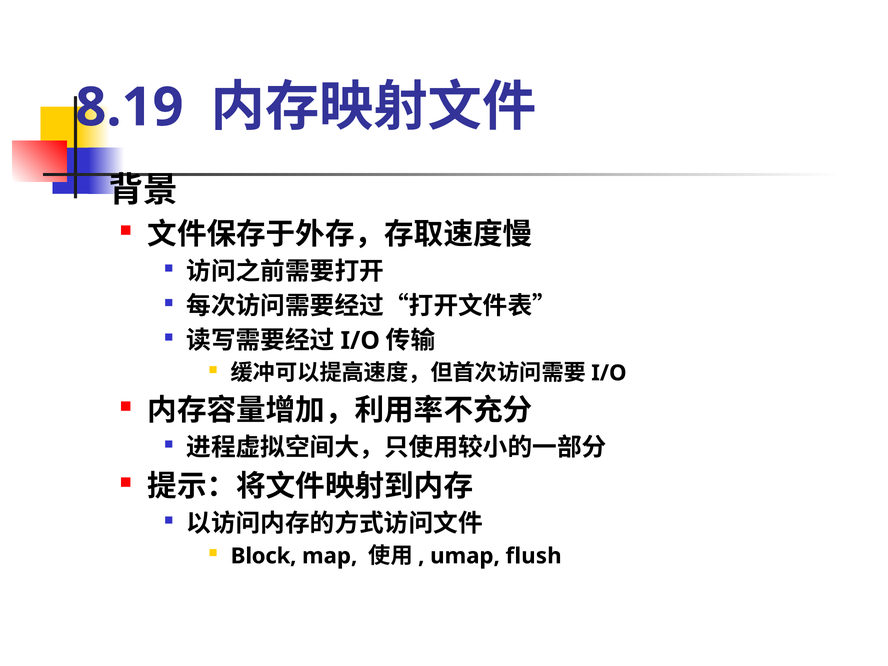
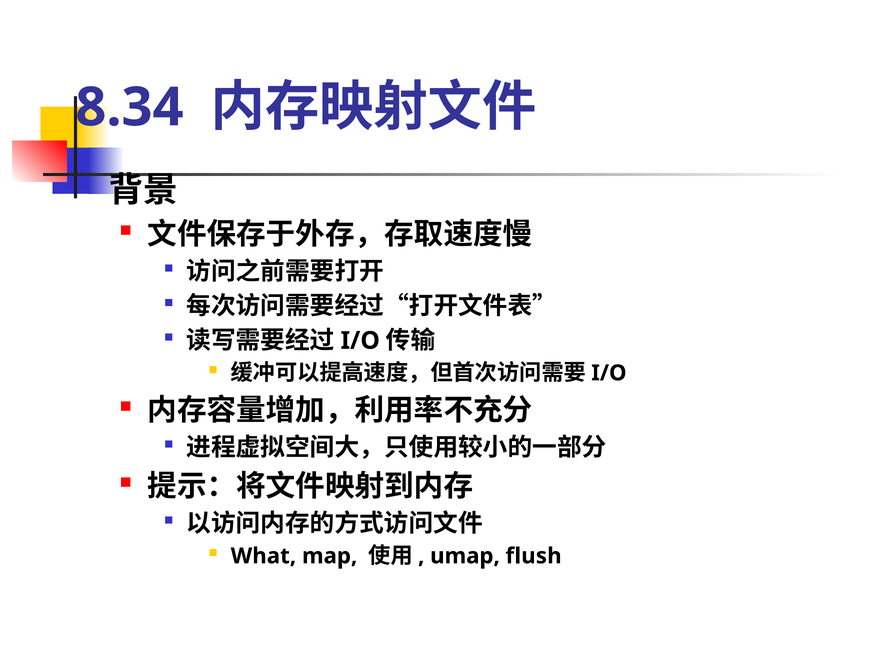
8.19: 8.19 -> 8.34
Block: Block -> What
